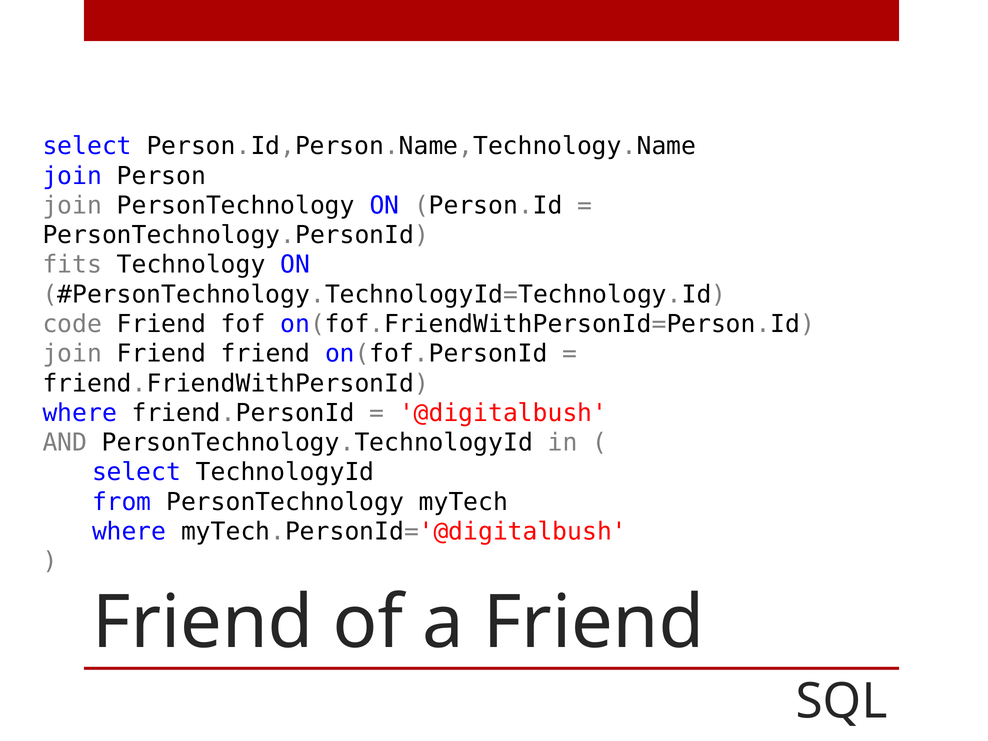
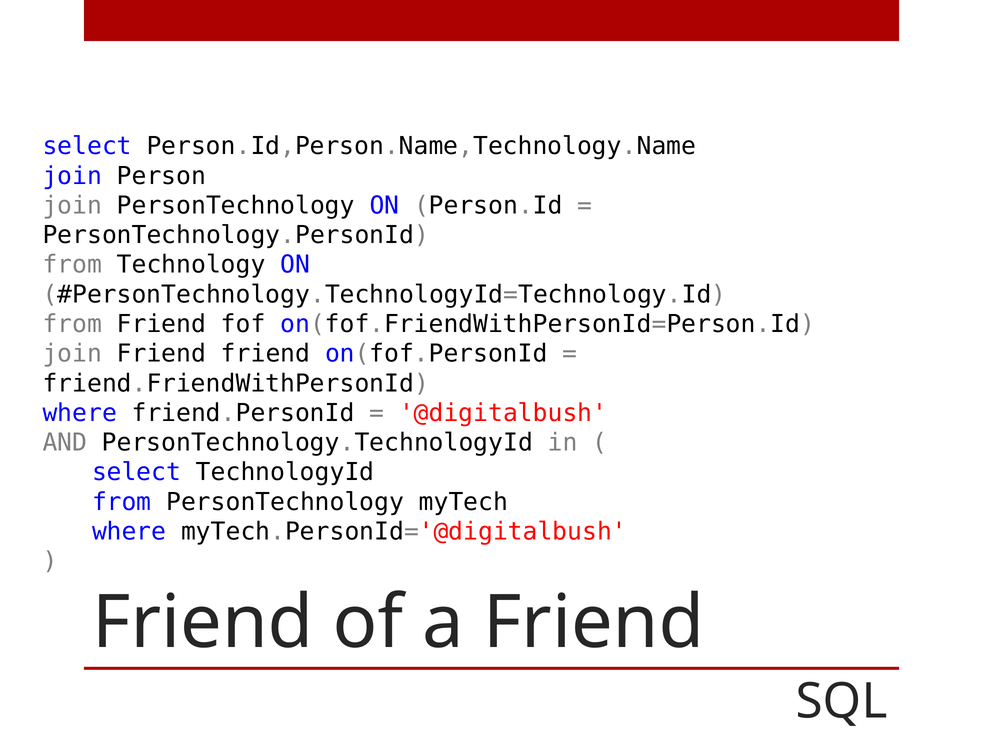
fits at (72, 265): fits -> from
code at (72, 324): code -> from
